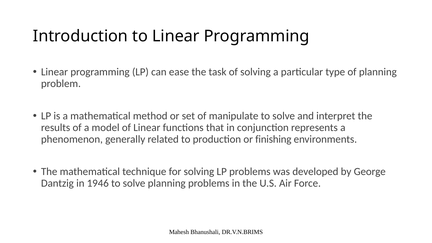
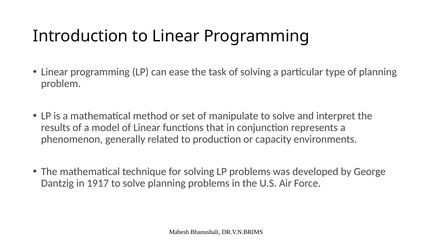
finishing: finishing -> capacity
1946: 1946 -> 1917
